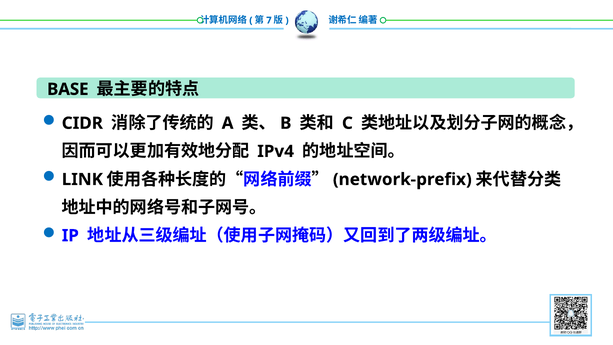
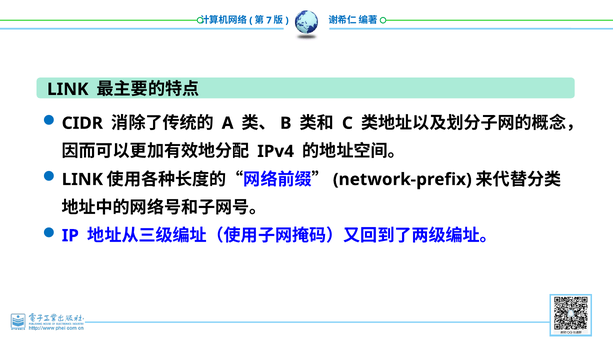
BASE at (68, 89): BASE -> LINK
